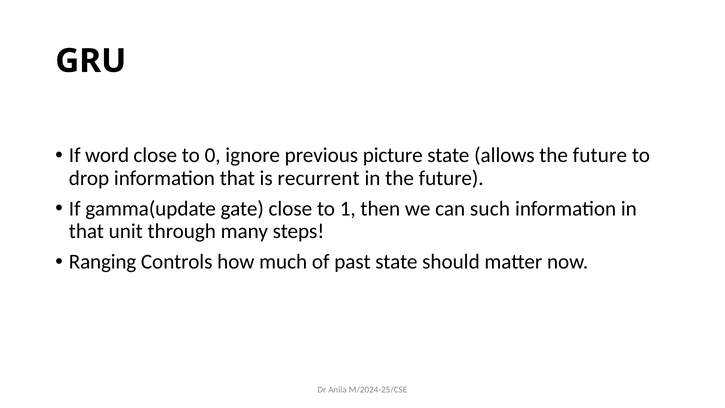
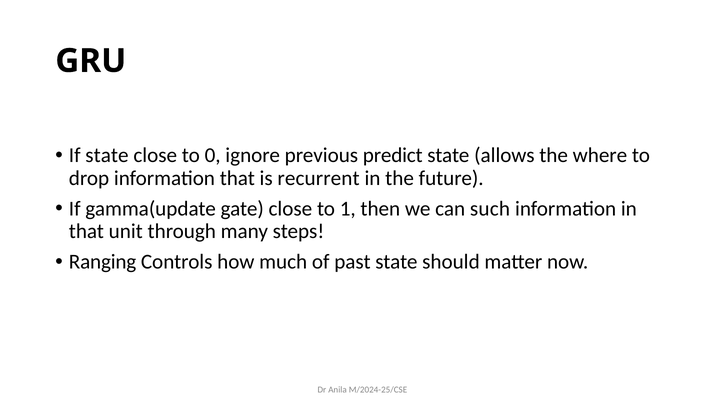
If word: word -> state
picture: picture -> predict
allows the future: future -> where
